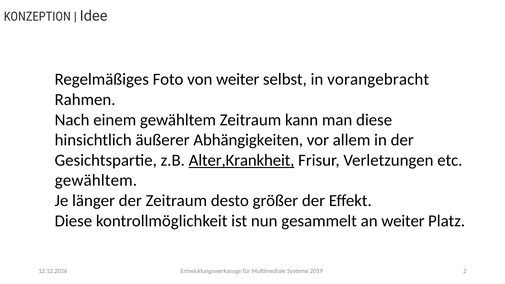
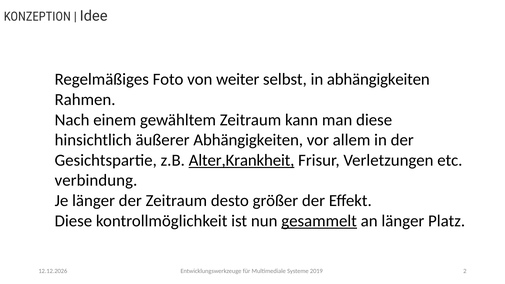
in vorangebracht: vorangebracht -> abhängigkeiten
gewähltem at (96, 180): gewähltem -> verbindung
gesammelt underline: none -> present
an weiter: weiter -> länger
